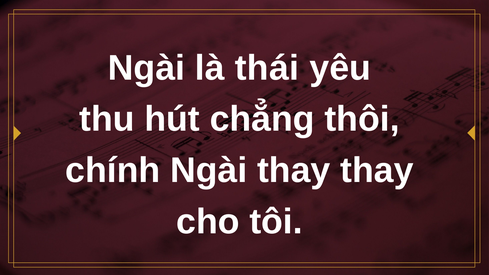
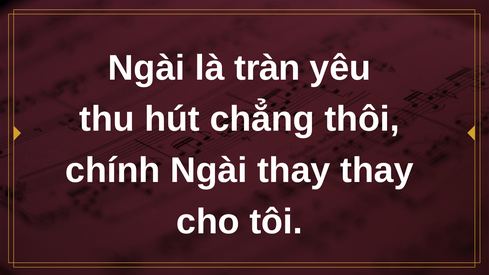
thái: thái -> tràn
